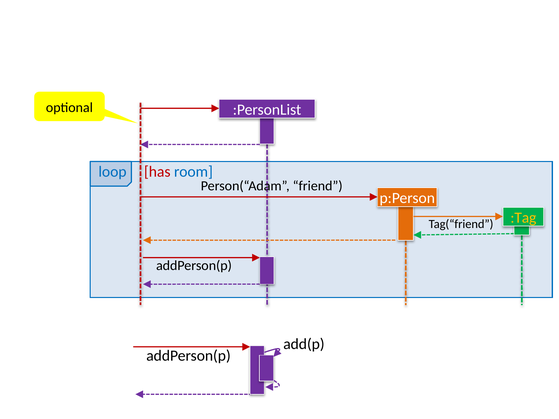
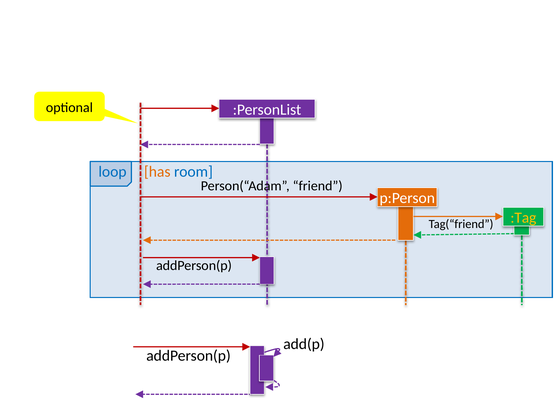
has colour: red -> orange
